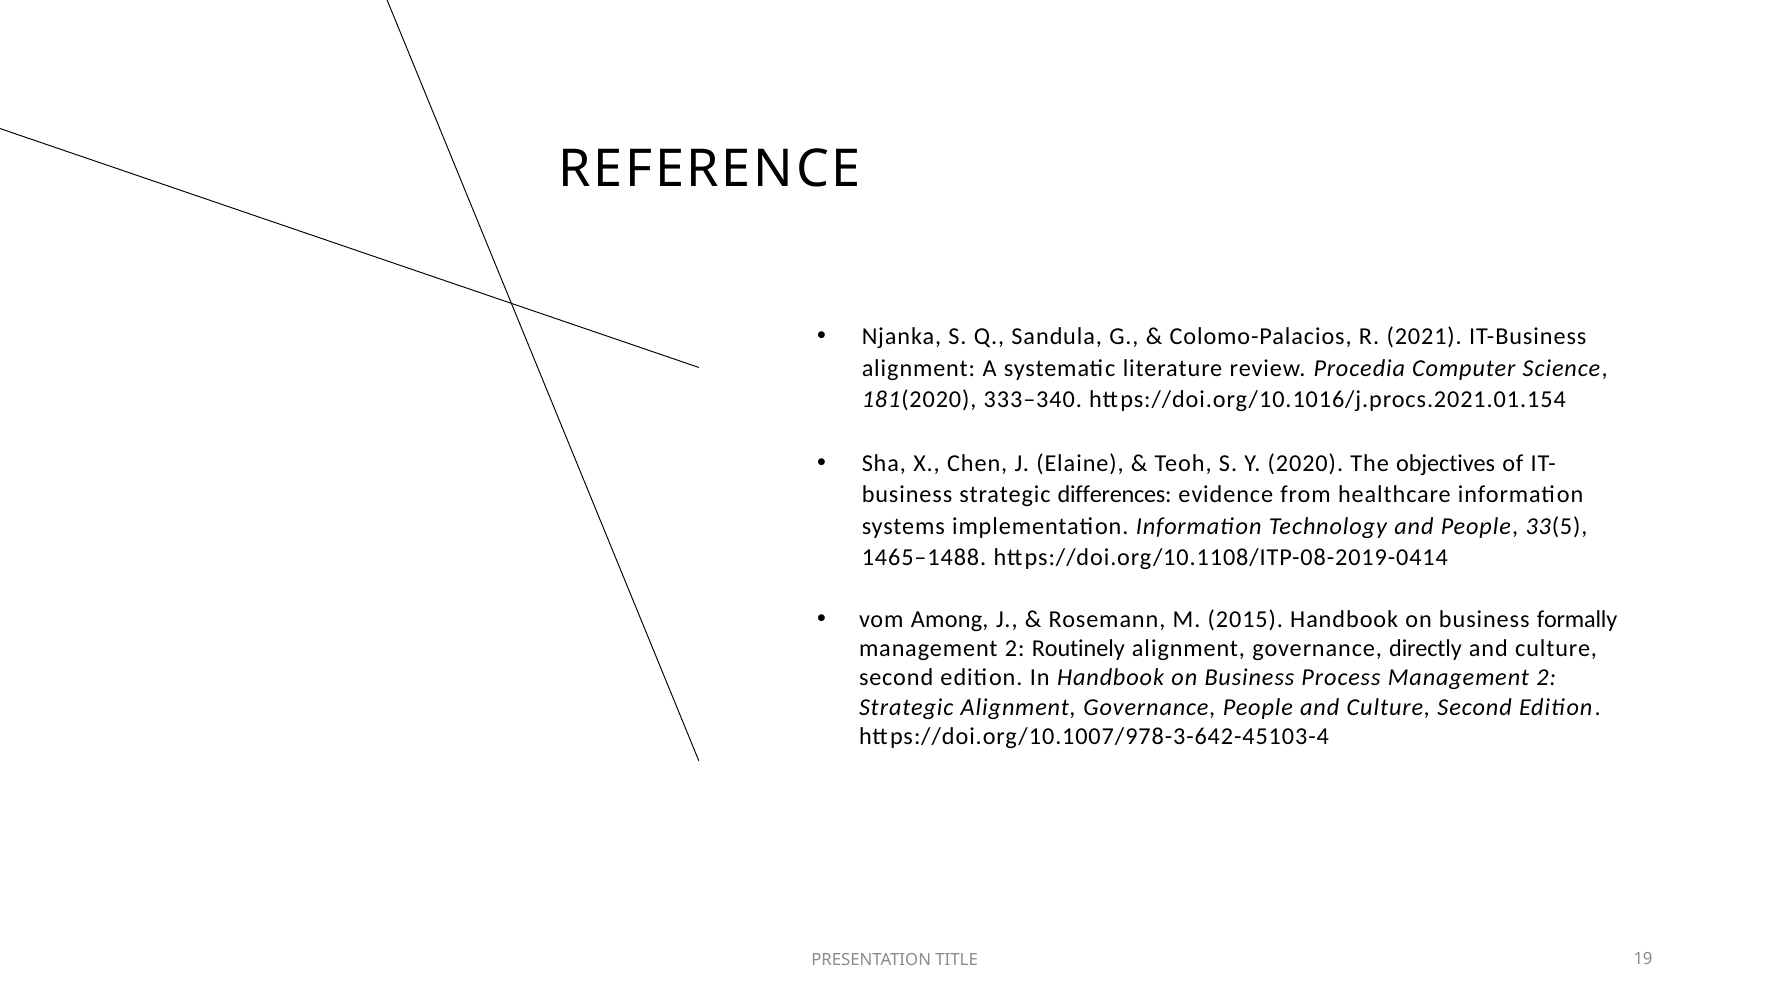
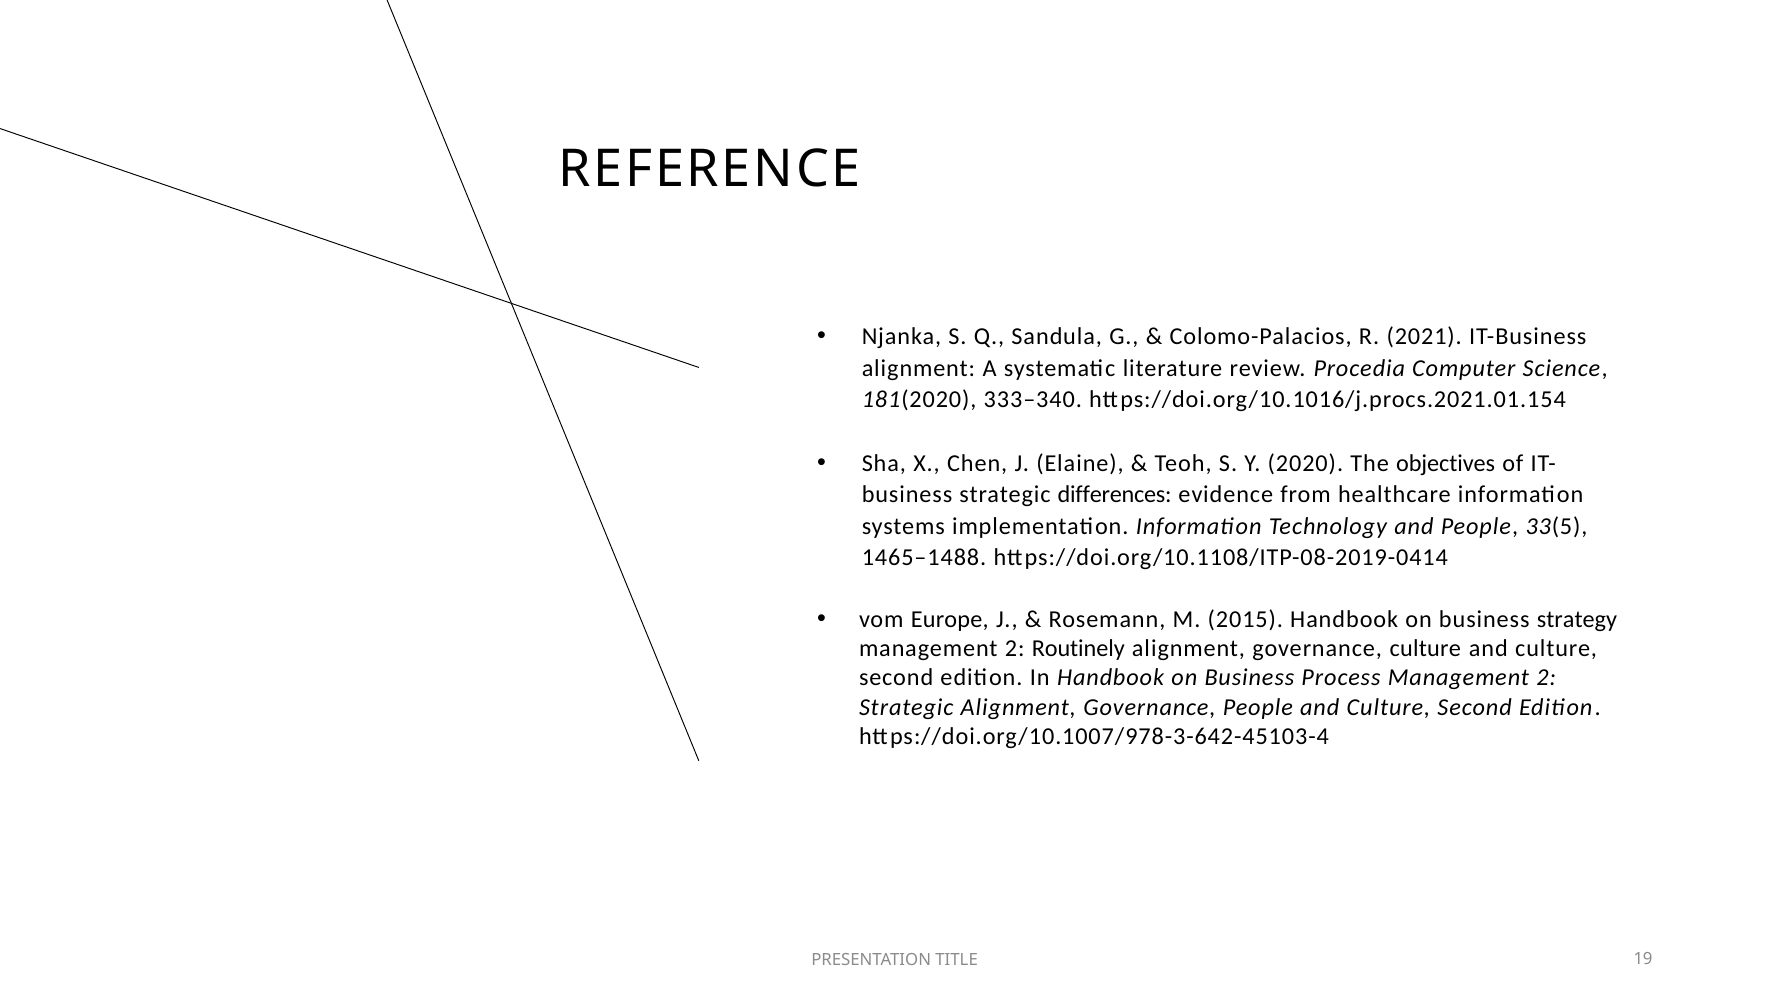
Among: Among -> Europe
formally: formally -> strategy
governance directly: directly -> culture
